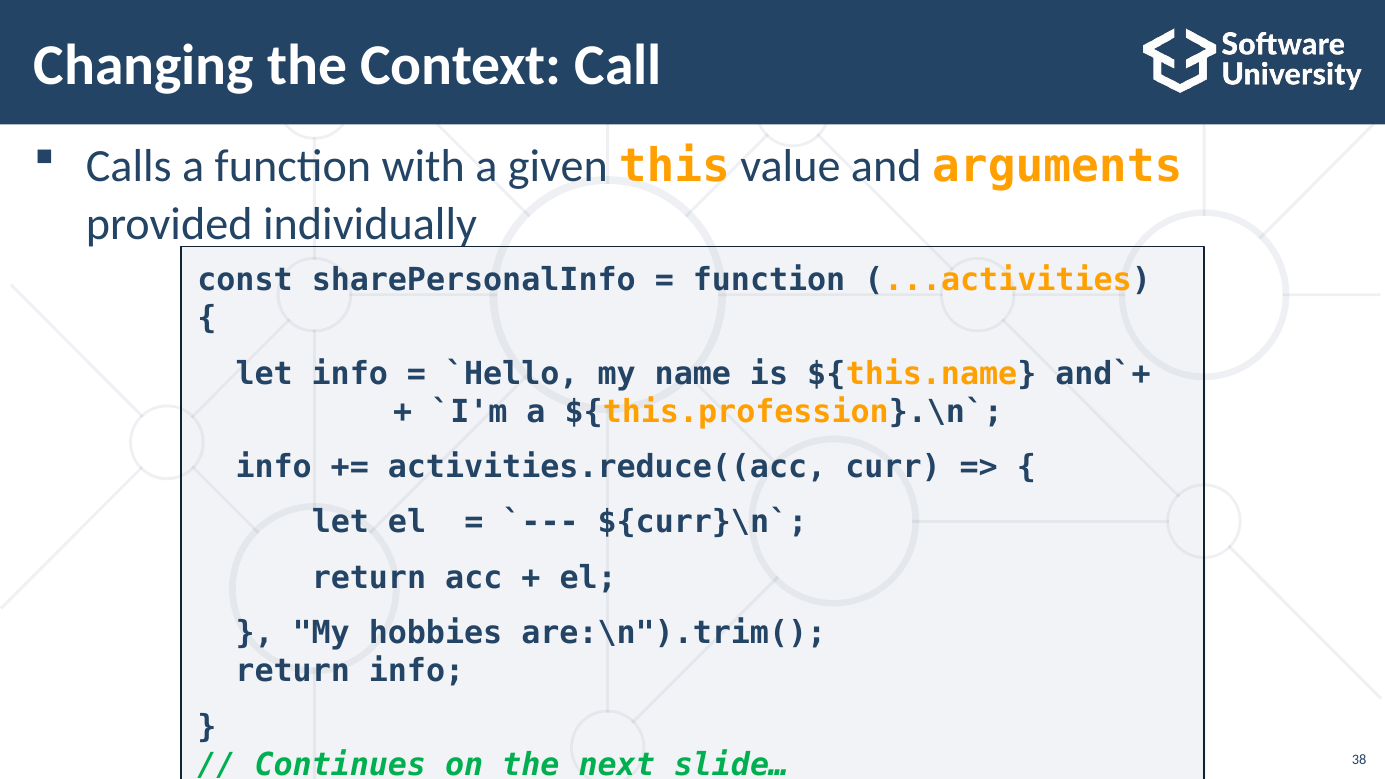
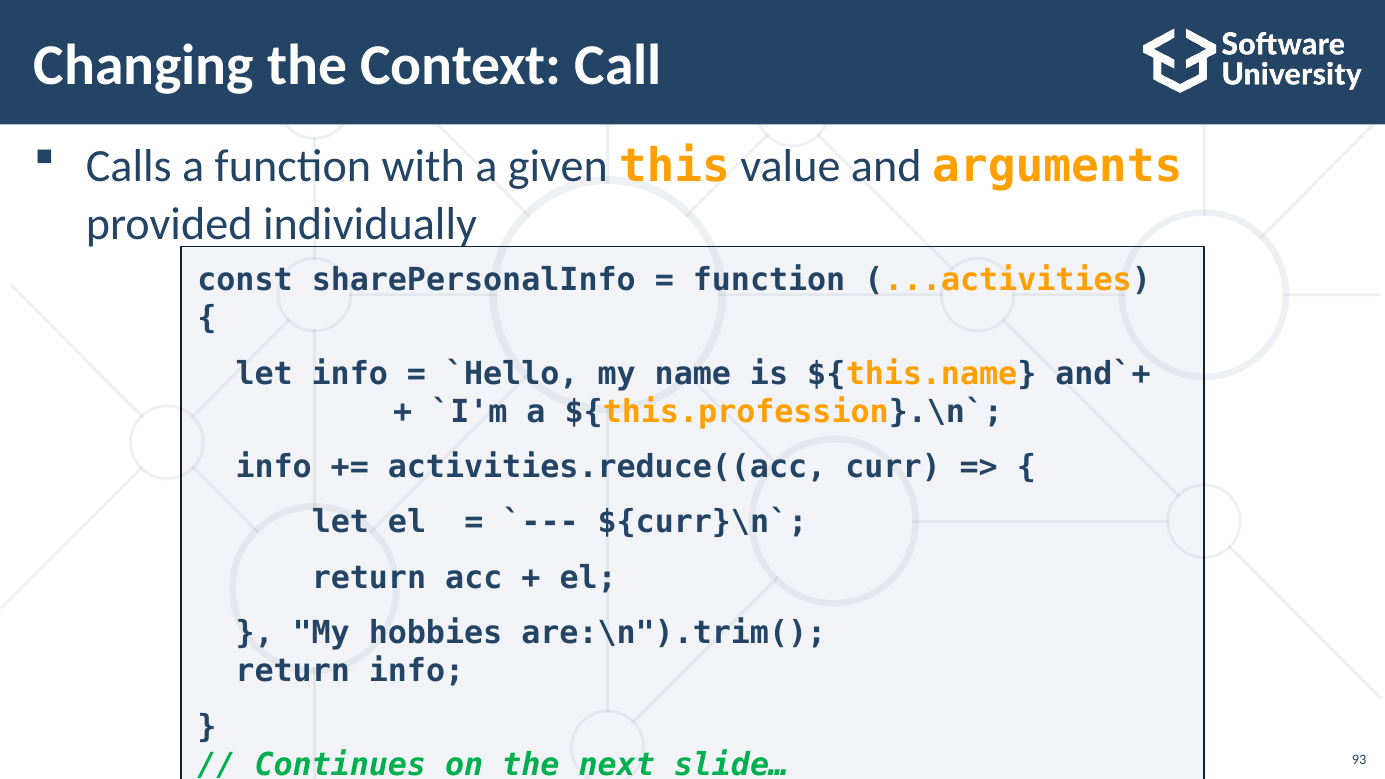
38: 38 -> 93
